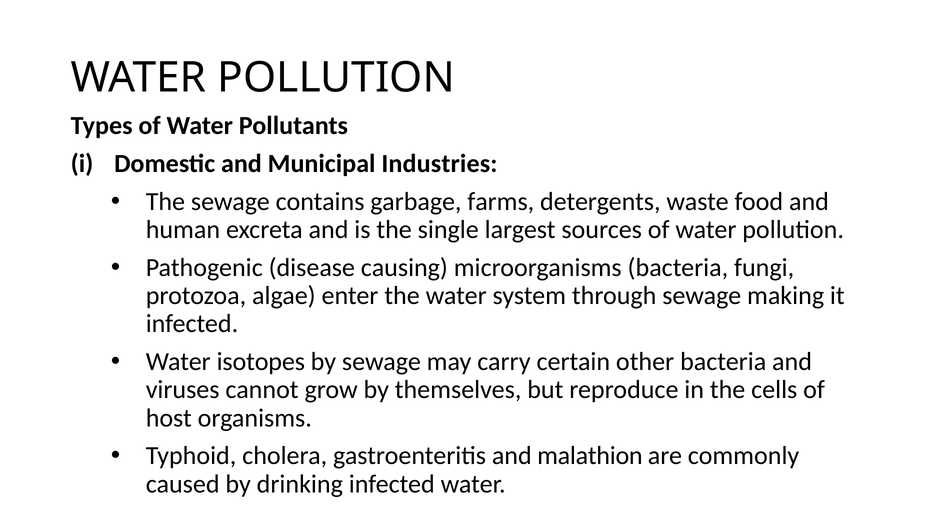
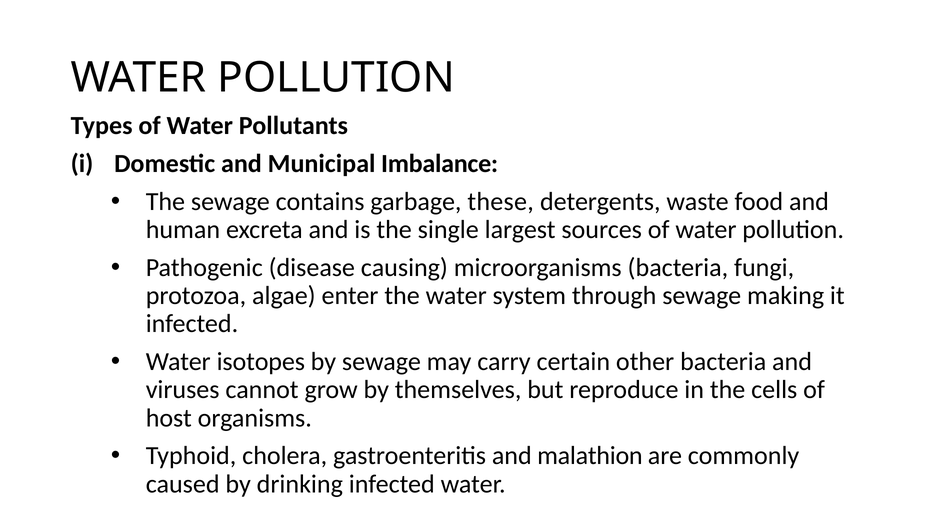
Industries: Industries -> Imbalance
farms: farms -> these
